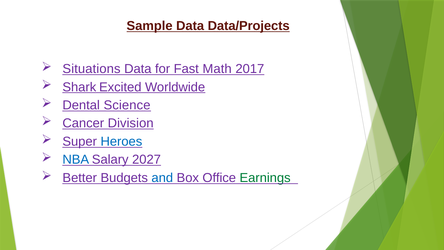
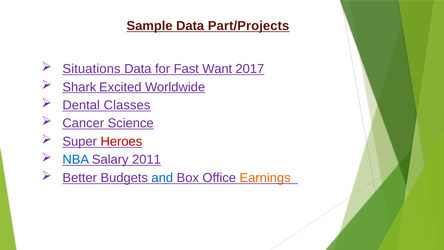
Data/Projects: Data/Projects -> Part/Projects
Math: Math -> Want
Science: Science -> Classes
Division: Division -> Science
Heroes colour: blue -> red
2027: 2027 -> 2011
Earnings colour: green -> orange
